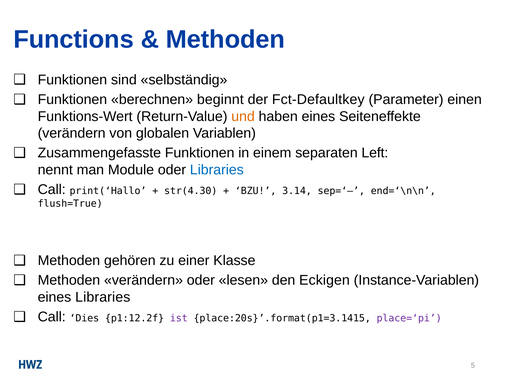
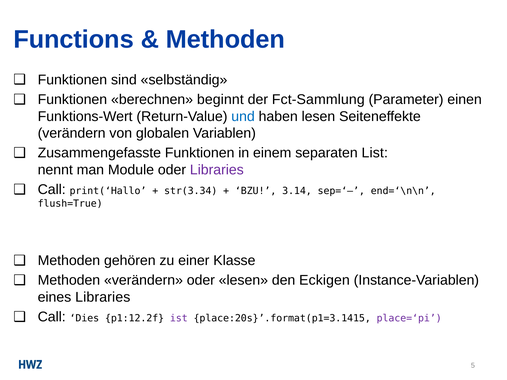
Fct-Defaultkey: Fct-Defaultkey -> Fct-Sammlung
und colour: orange -> blue
haben eines: eines -> lesen
Left: Left -> List
Libraries at (217, 170) colour: blue -> purple
str(4.30: str(4.30 -> str(3.34
